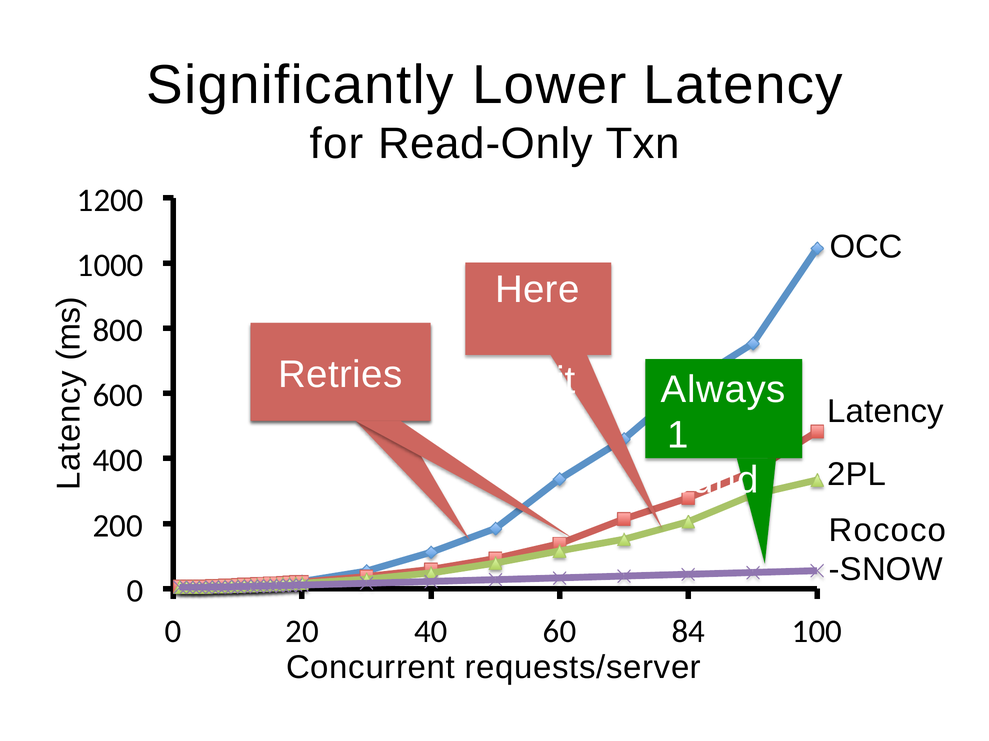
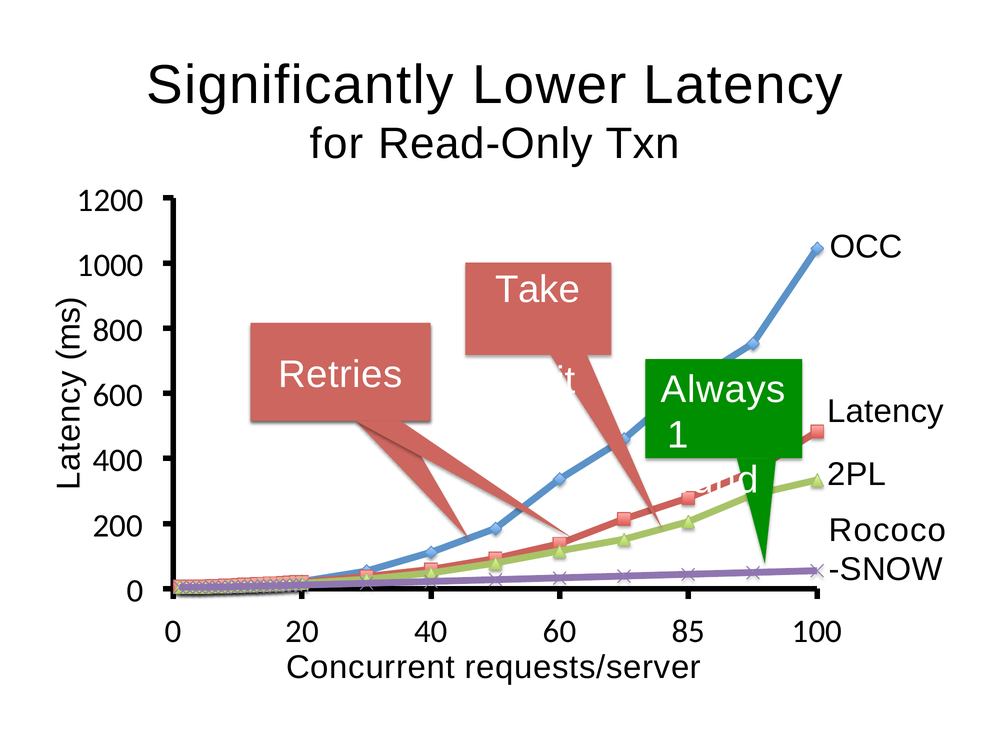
Here: Here -> Take
84: 84 -> 85
